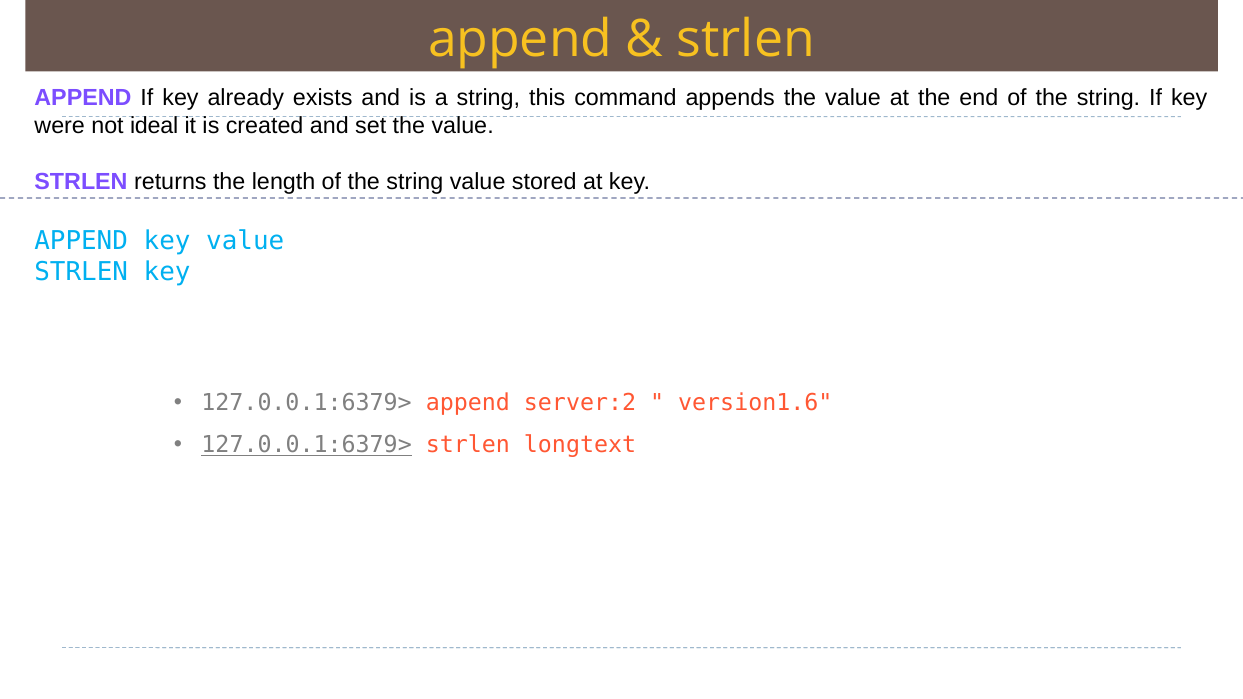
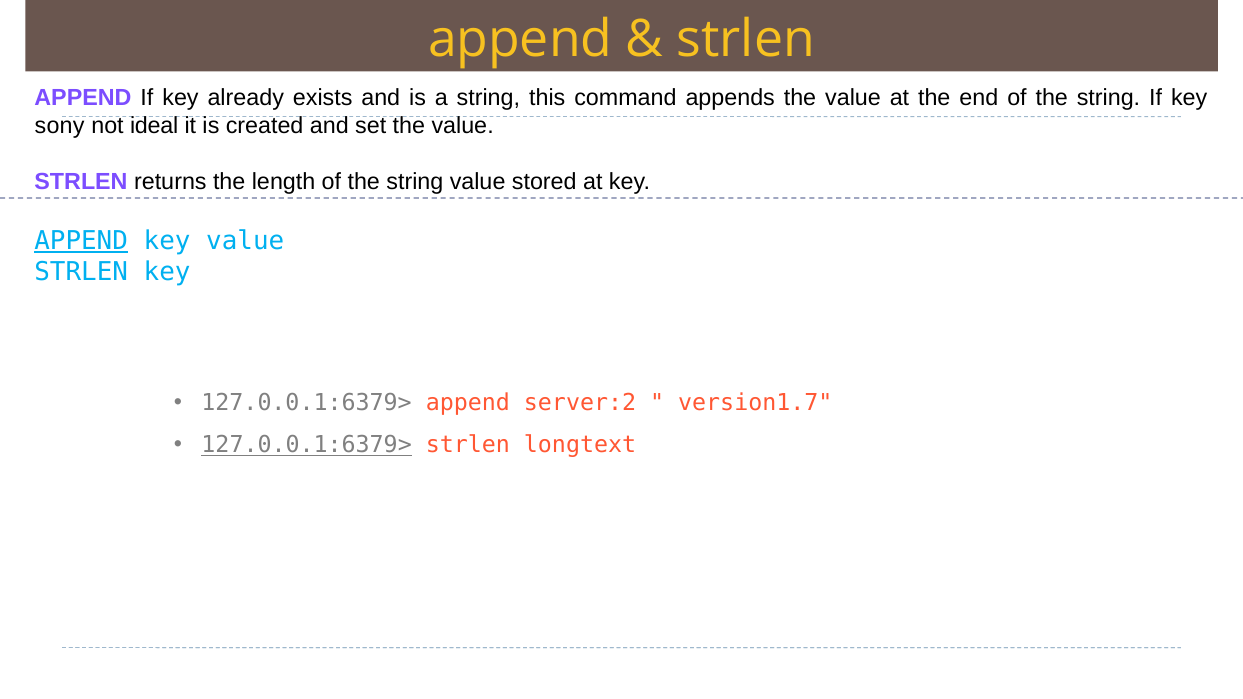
were: were -> sony
APPEND at (81, 241) underline: none -> present
version1.6: version1.6 -> version1.7
